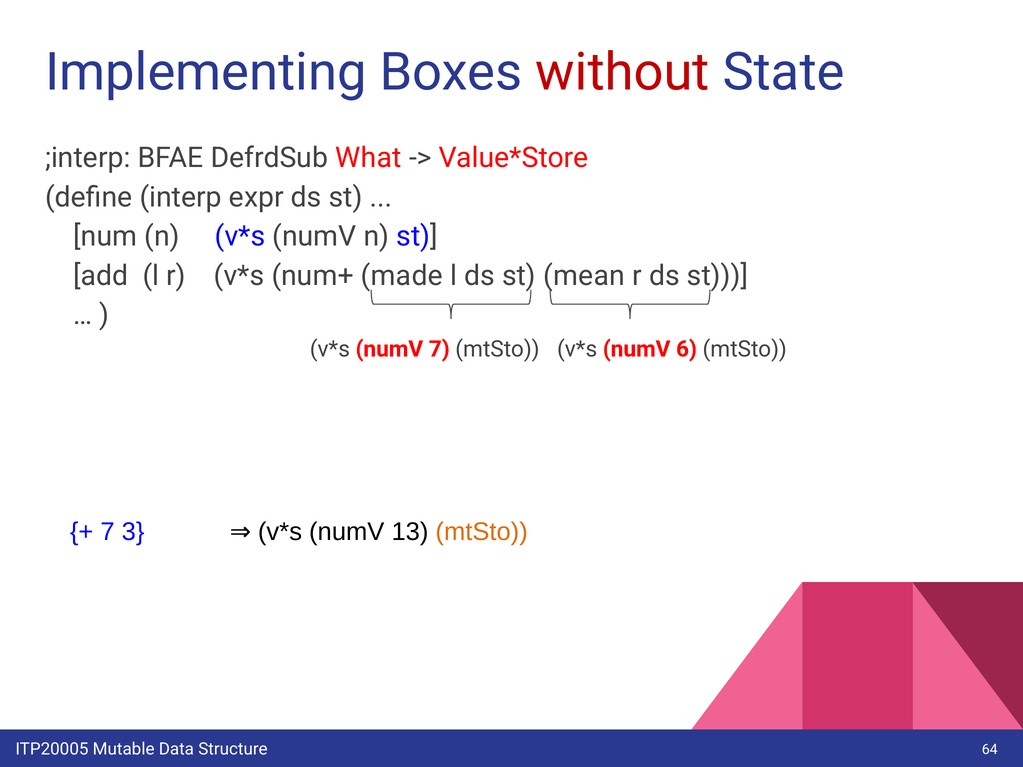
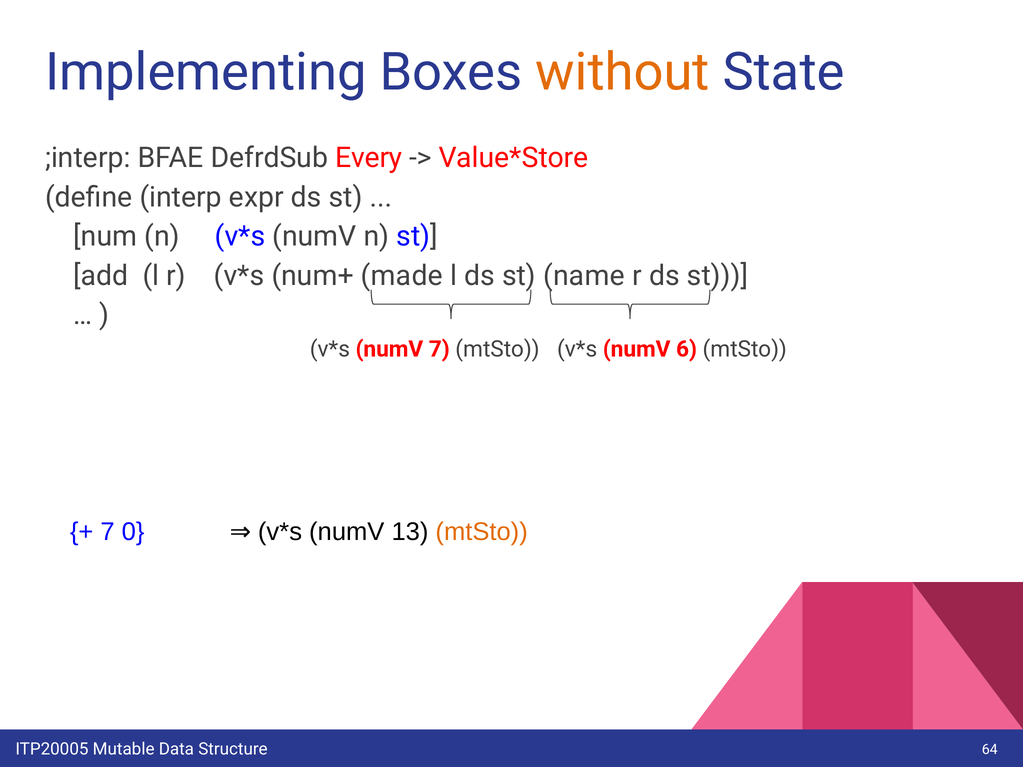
without colour: red -> orange
What: What -> Every
mean: mean -> name
3: 3 -> 0
